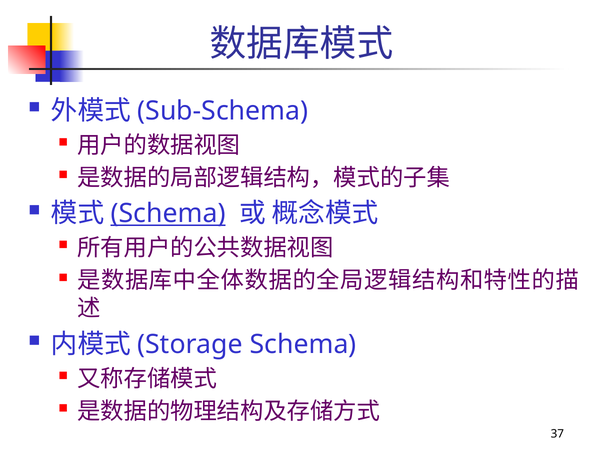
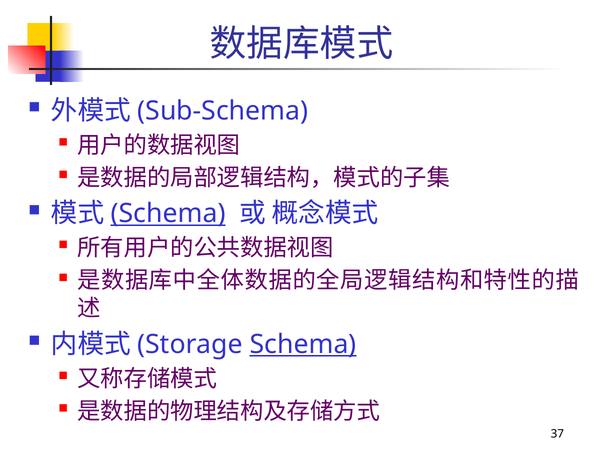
Schema at (303, 344) underline: none -> present
